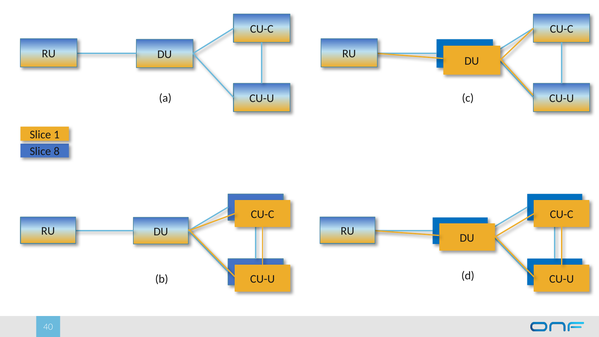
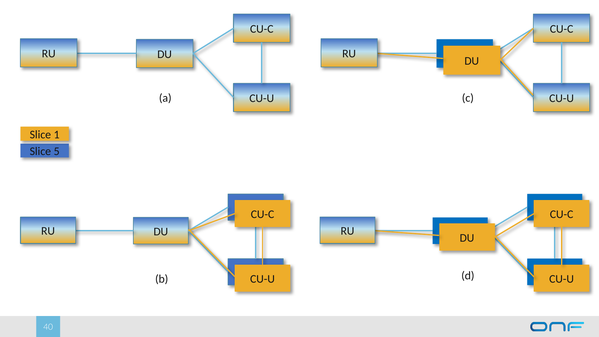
8: 8 -> 5
